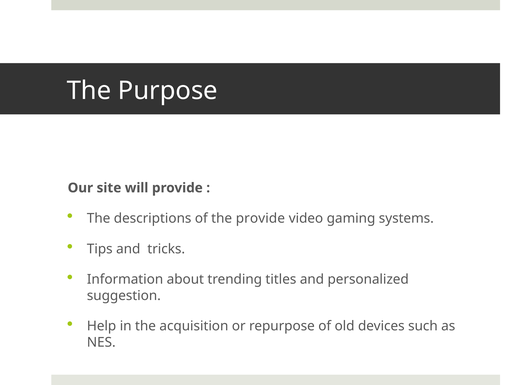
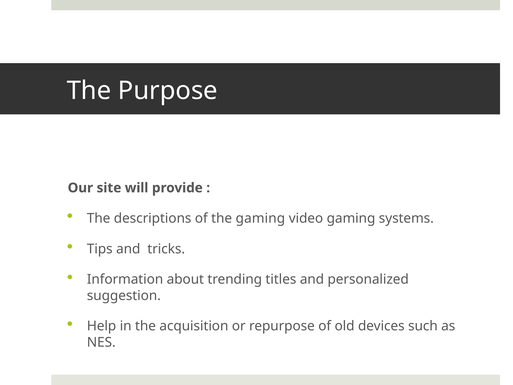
the provide: provide -> gaming
